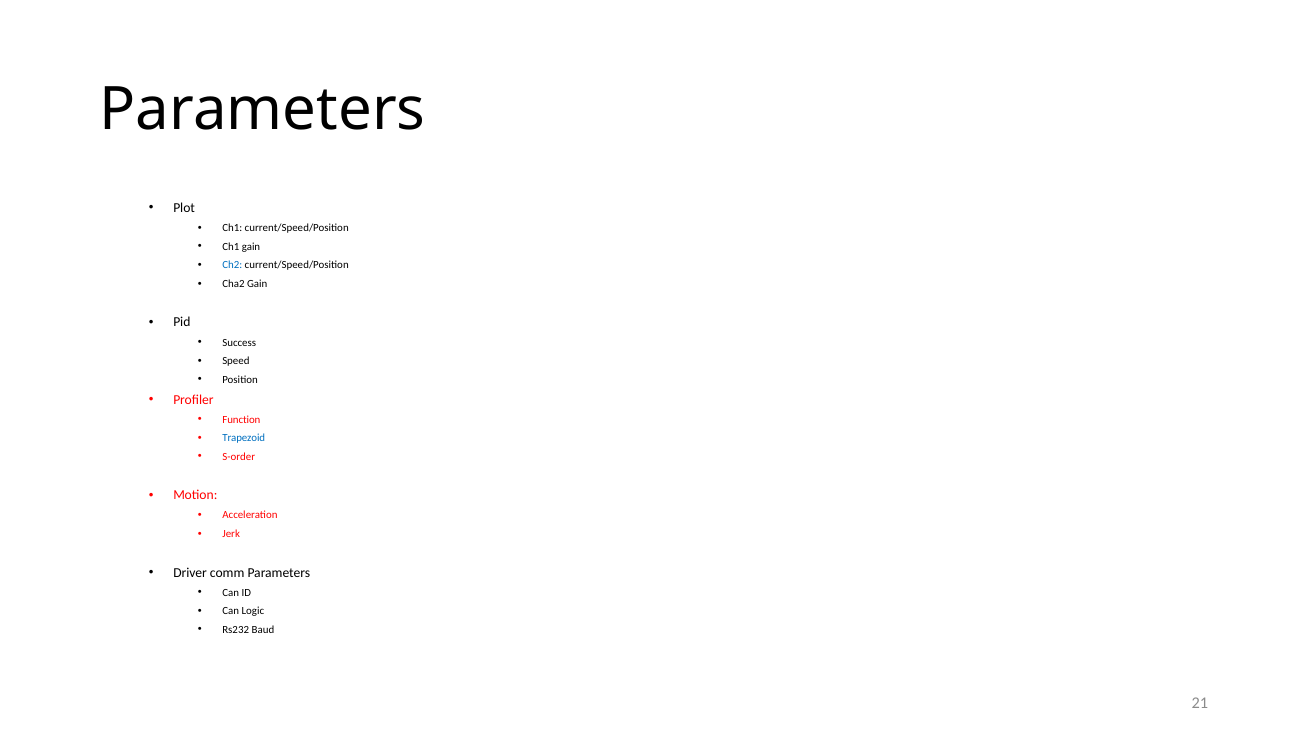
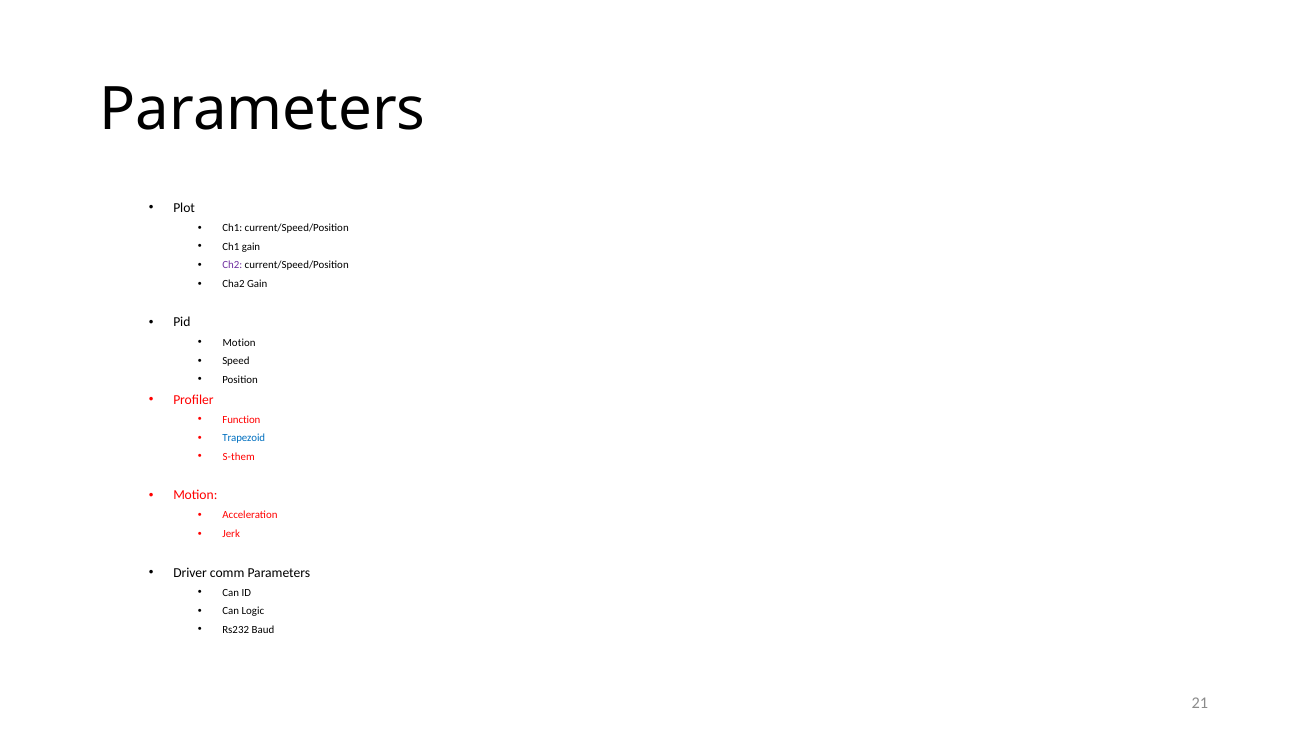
Ch2 colour: blue -> purple
Success at (239, 342): Success -> Motion
S-order: S-order -> S-them
